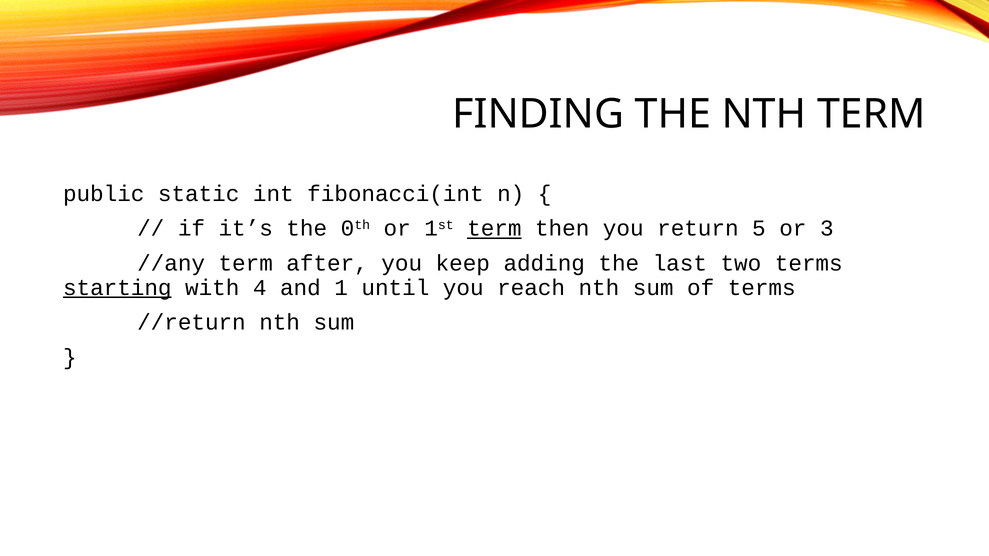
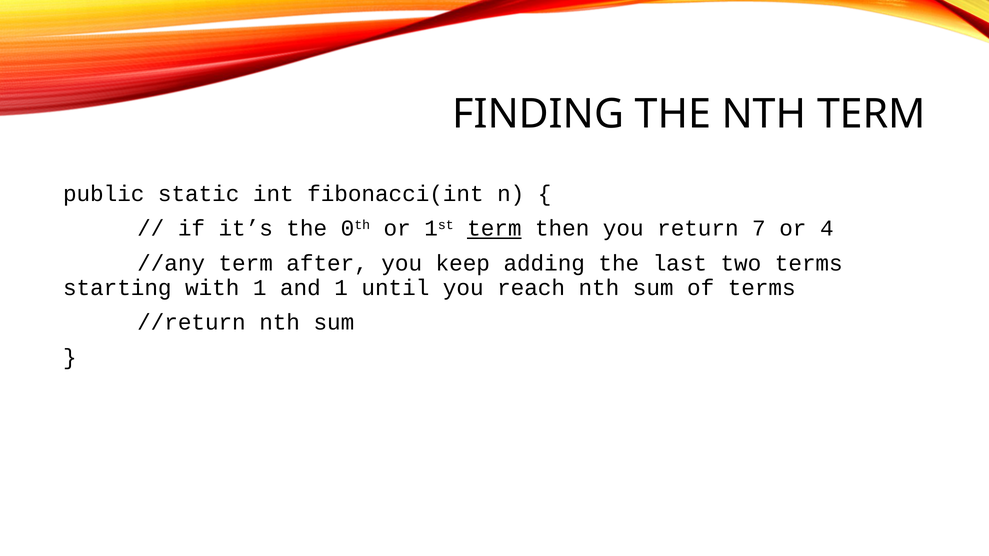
5: 5 -> 7
3: 3 -> 4
starting underline: present -> none
with 4: 4 -> 1
